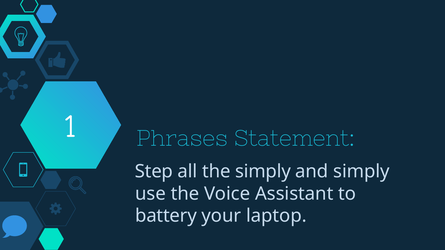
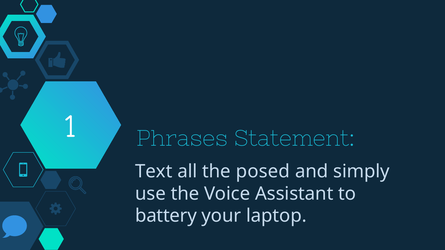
Step: Step -> Text
the simply: simply -> posed
